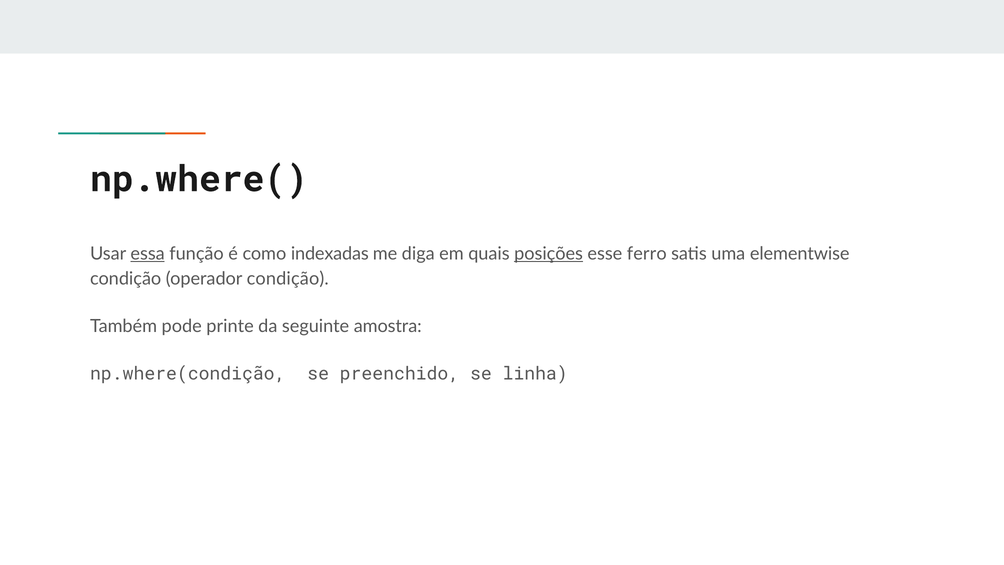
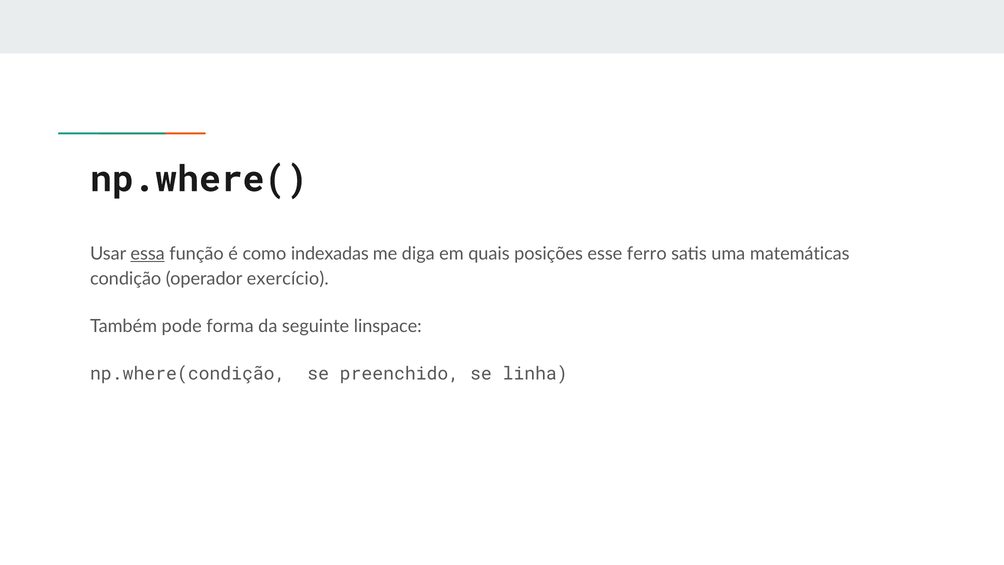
posições underline: present -> none
elementwise: elementwise -> matemáticas
operador condição: condição -> exercício
printe: printe -> forma
amostra: amostra -> linspace
